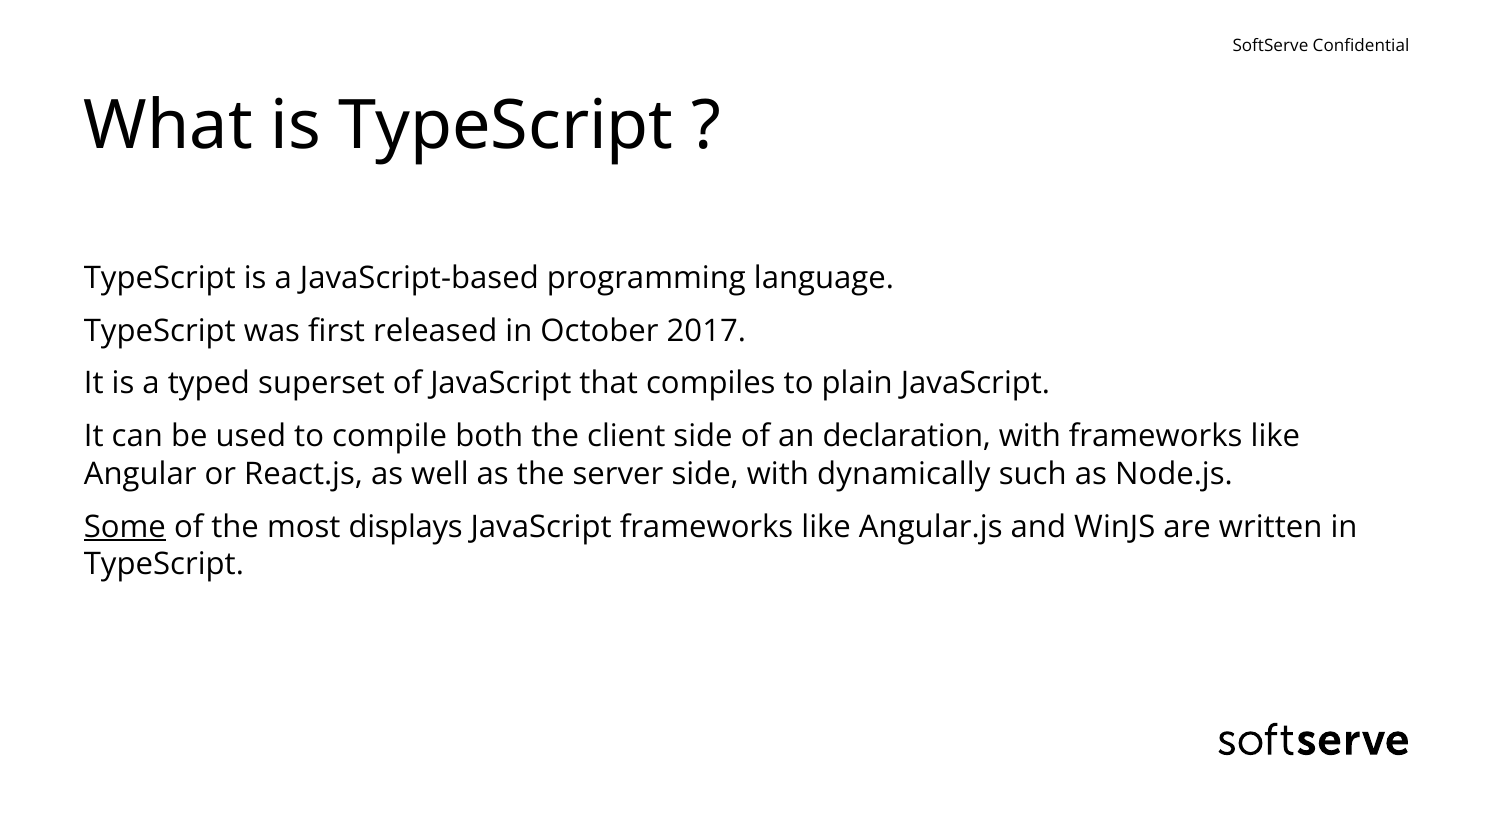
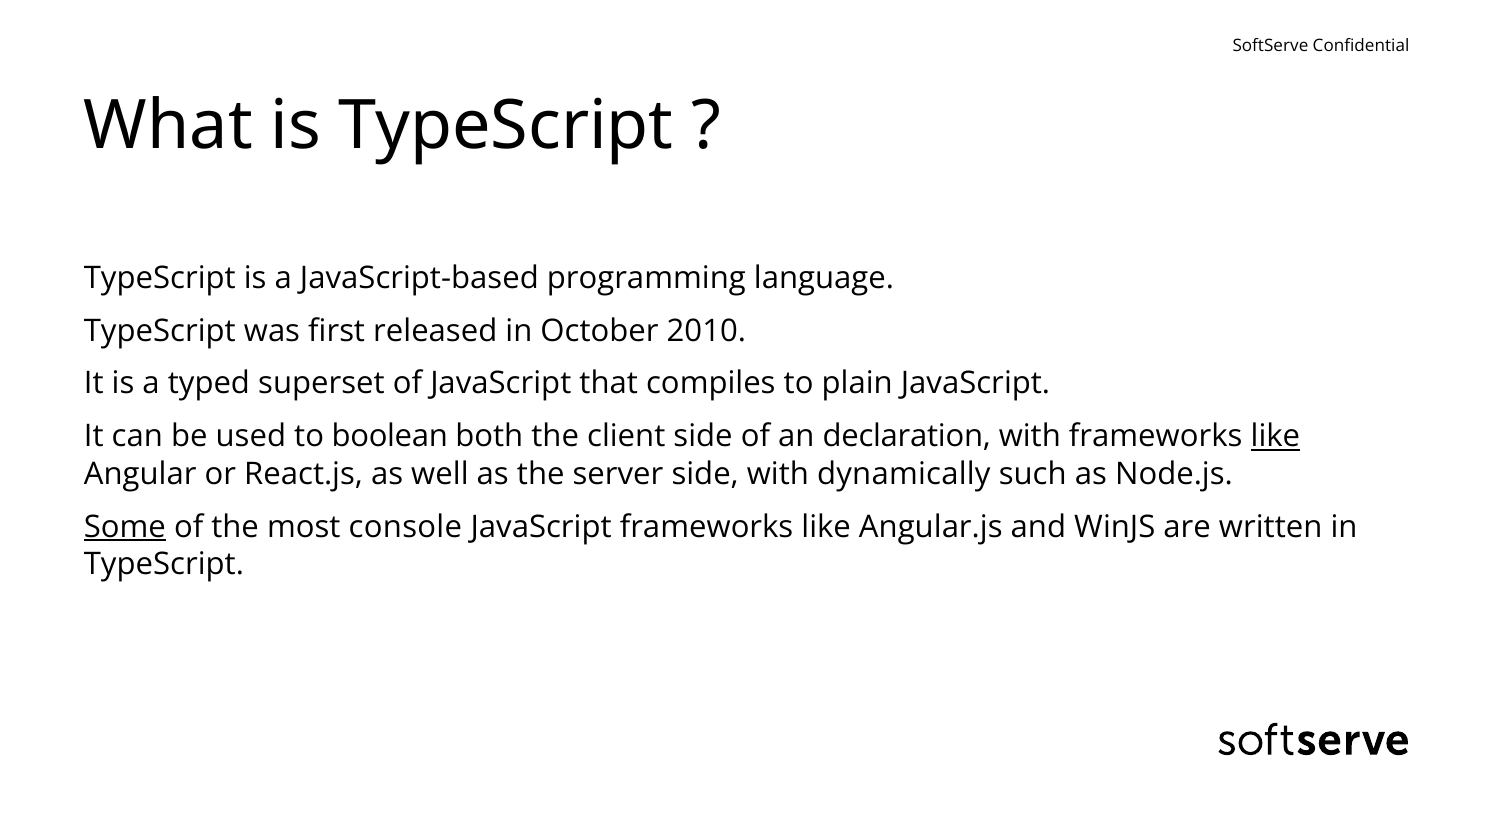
2017: 2017 -> 2010
compile: compile -> boolean
like at (1275, 437) underline: none -> present
displays: displays -> console
